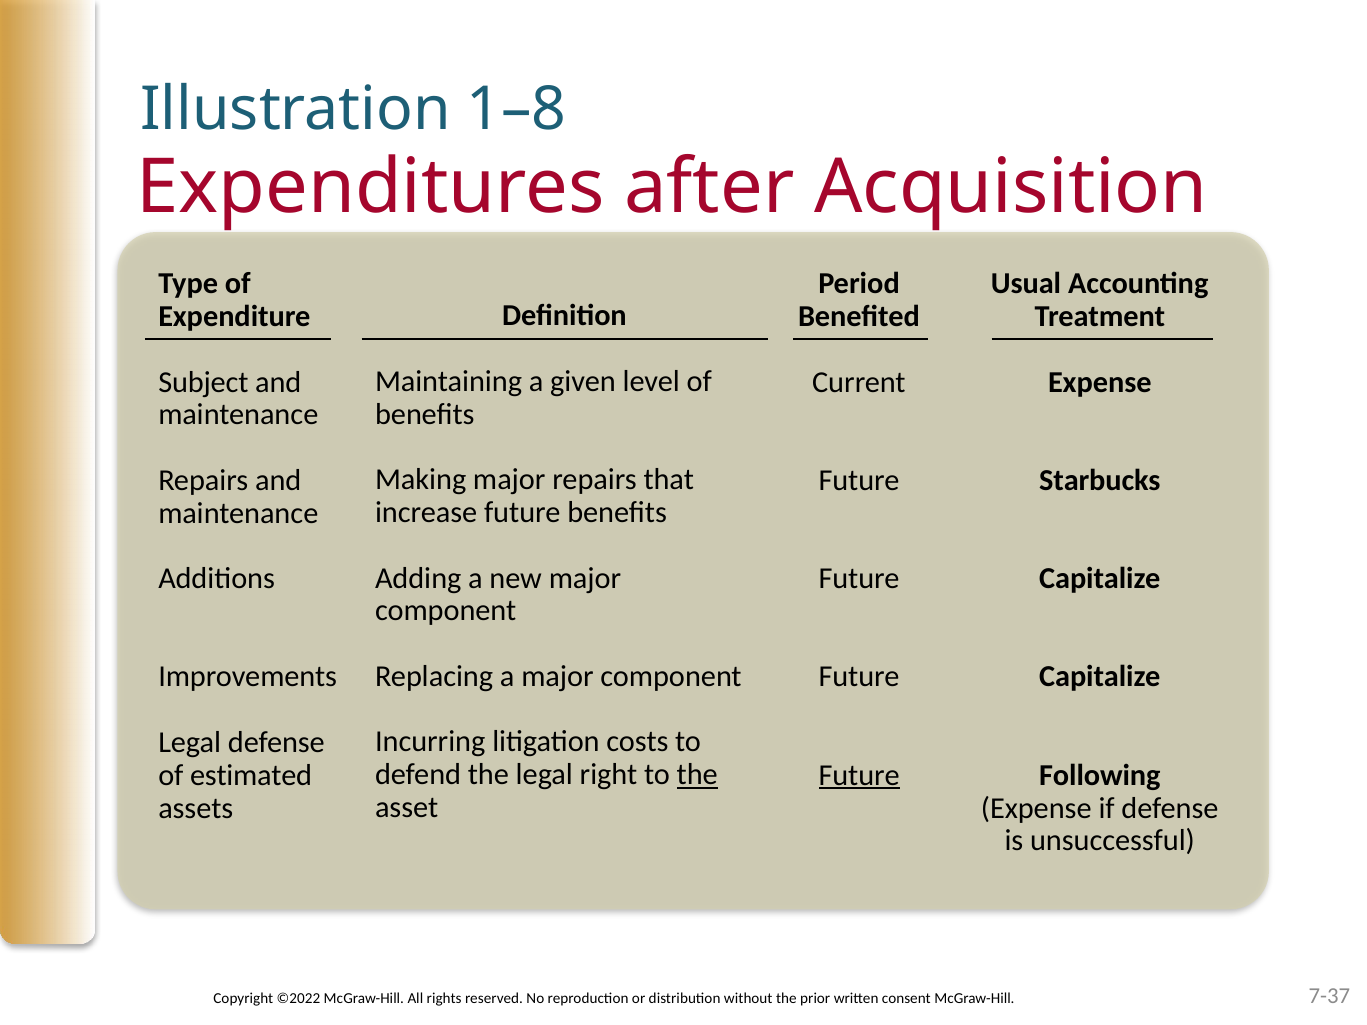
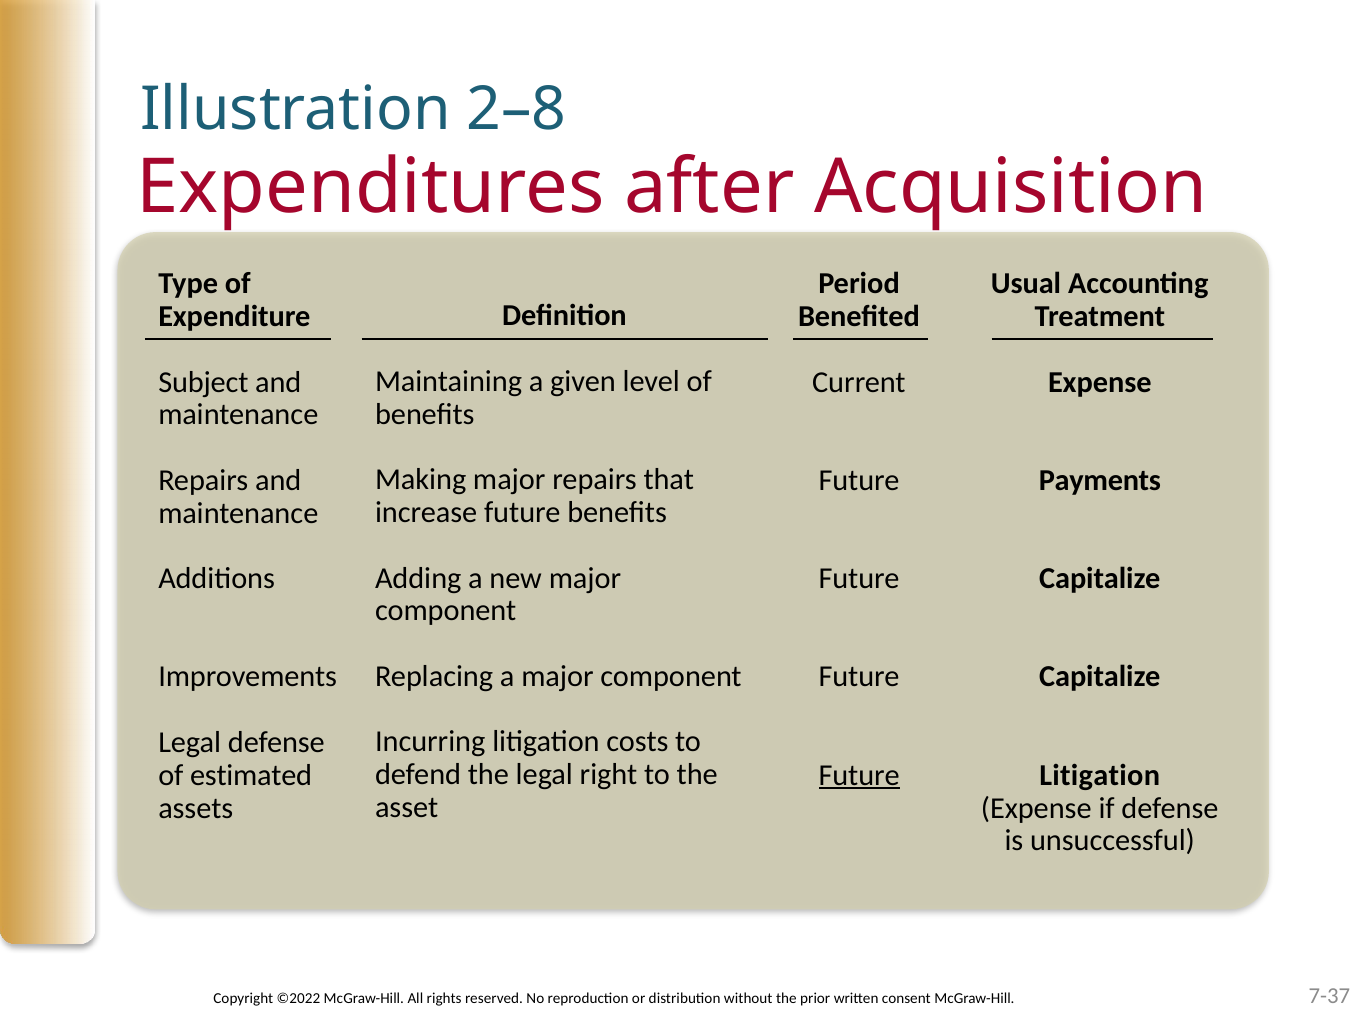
1–8: 1–8 -> 2–8
Starbucks: Starbucks -> Payments
the at (697, 775) underline: present -> none
Following at (1100, 775): Following -> Litigation
